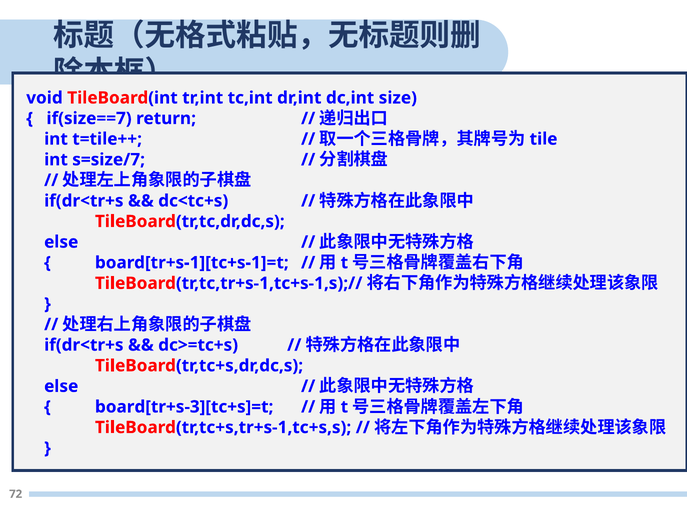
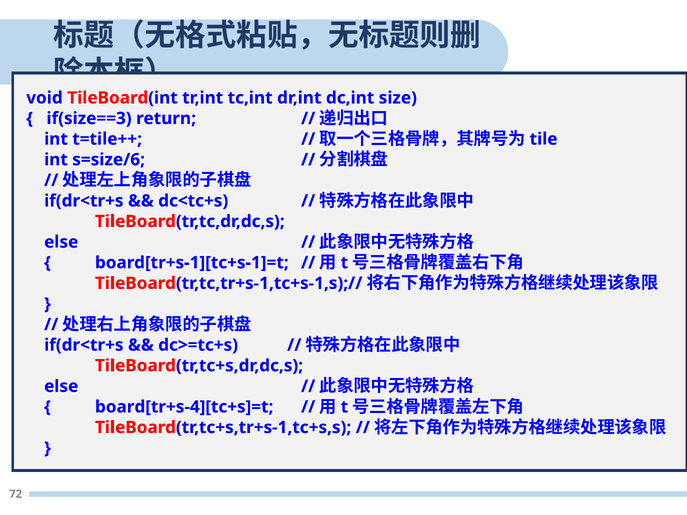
if(size==7: if(size==7 -> if(size==3
s=size/7: s=size/7 -> s=size/6
board[tr+s-3][tc+s]=t: board[tr+s-3][tc+s]=t -> board[tr+s-4][tc+s]=t
